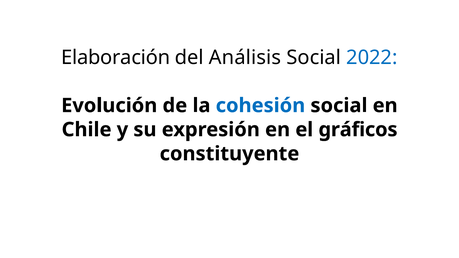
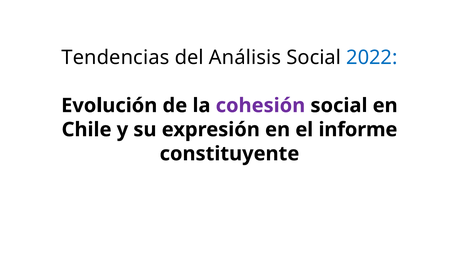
Elaboración: Elaboración -> Tendencias
cohesión colour: blue -> purple
gráficos: gráficos -> informe
